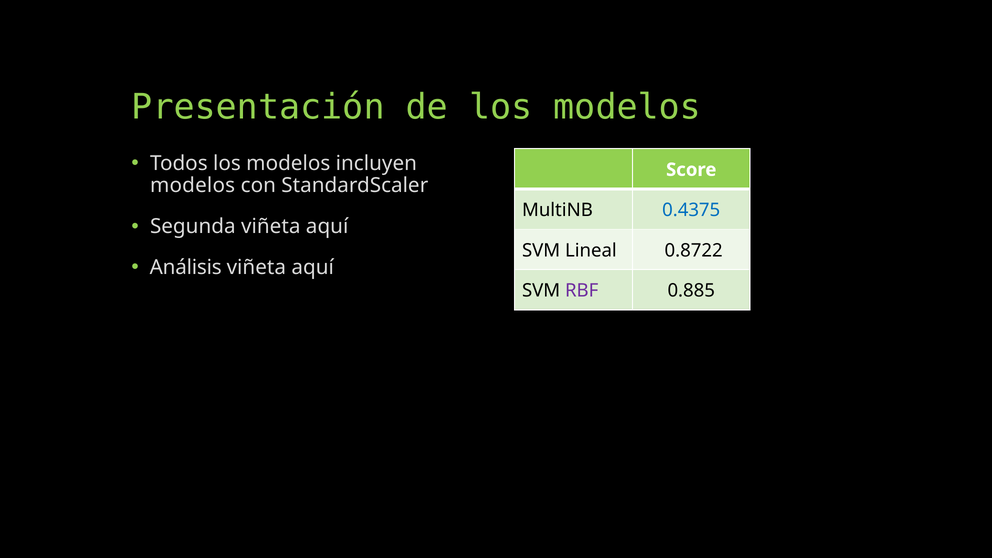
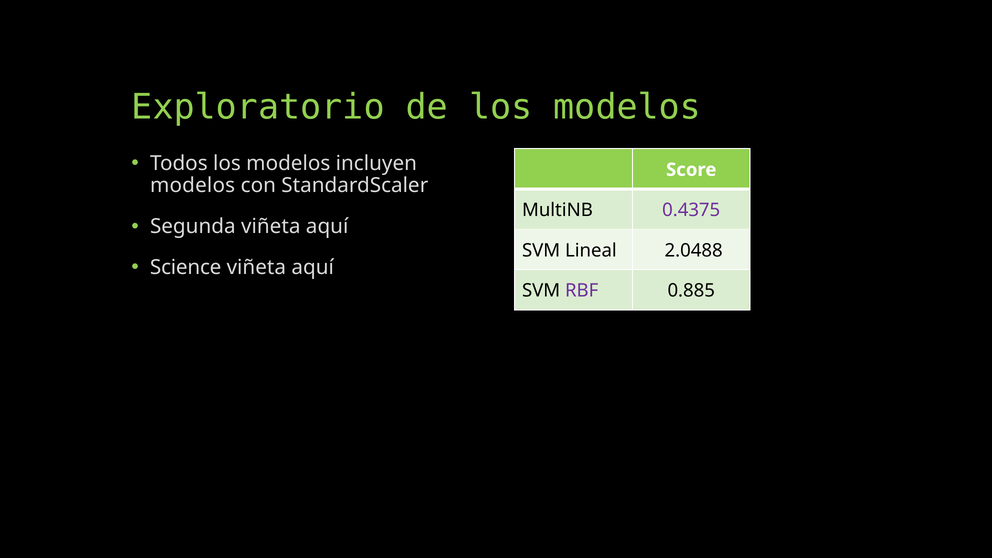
Presentación: Presentación -> Exploratorio
0.4375 colour: blue -> purple
0.8722: 0.8722 -> 2.0488
Análisis: Análisis -> Science
